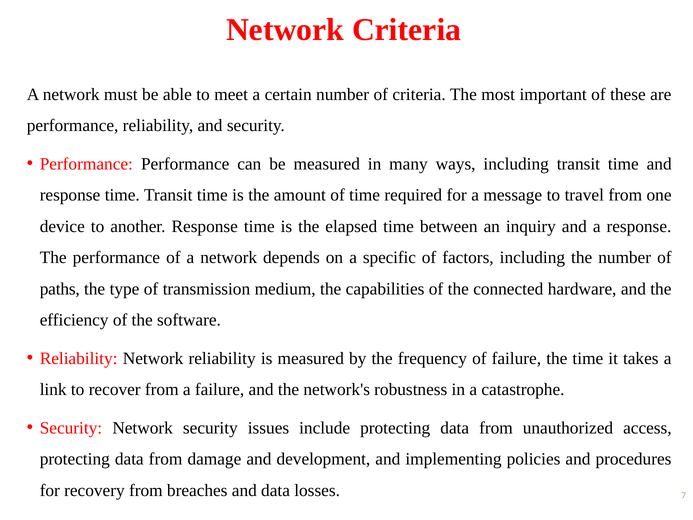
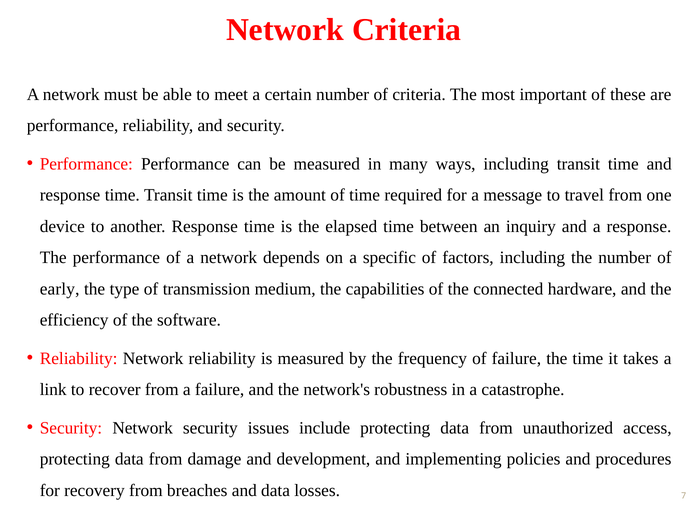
paths: paths -> early
